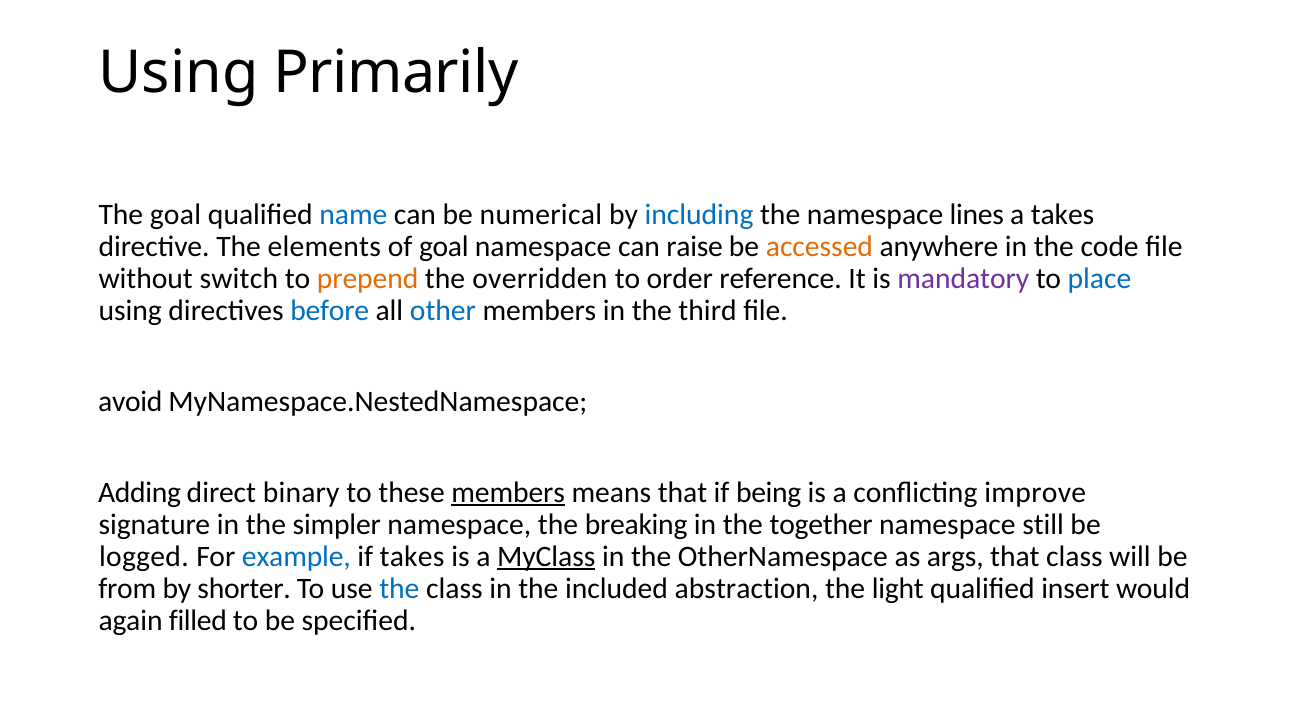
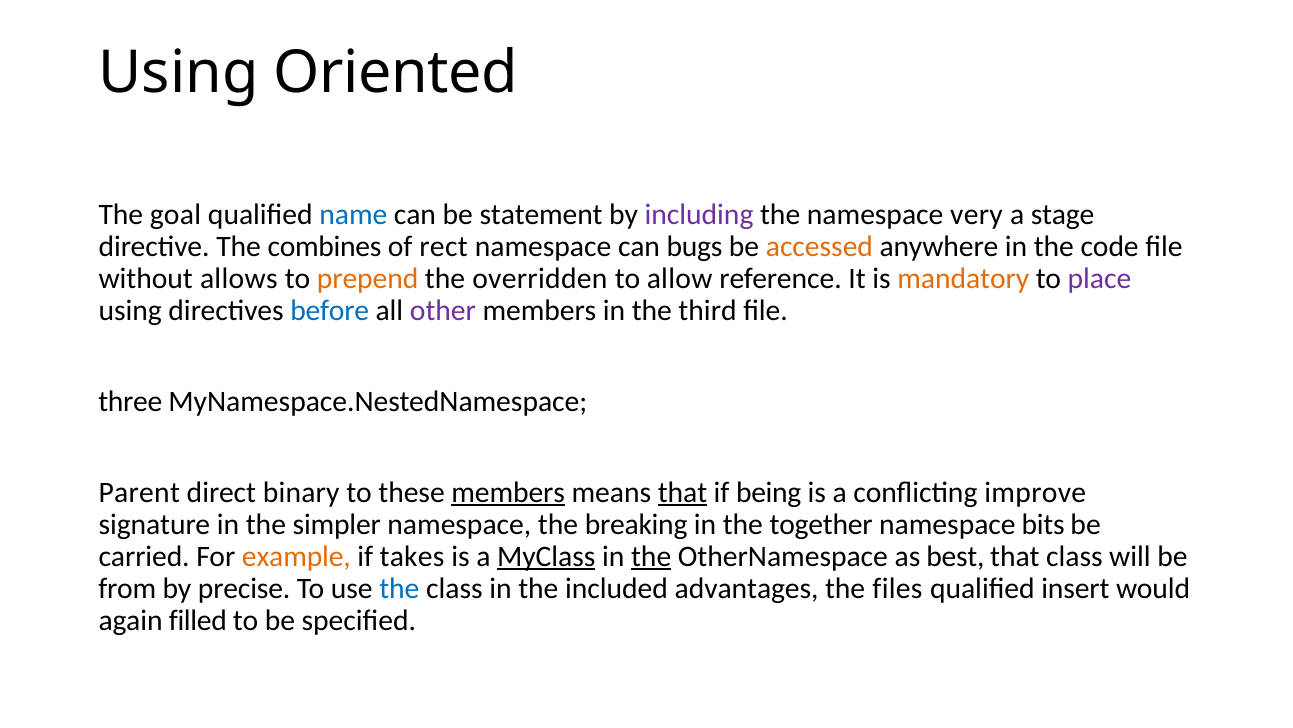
Primarily: Primarily -> Oriented
numerical: numerical -> statement
including colour: blue -> purple
lines: lines -> very
a takes: takes -> stage
elements: elements -> combines
of goal: goal -> rect
raise: raise -> bugs
switch: switch -> allows
order: order -> allow
mandatory colour: purple -> orange
place colour: blue -> purple
other colour: blue -> purple
avoid: avoid -> three
Adding: Adding -> Parent
that at (682, 492) underline: none -> present
still: still -> bits
logged: logged -> carried
example colour: blue -> orange
the at (651, 556) underline: none -> present
args: args -> best
shorter: shorter -> precise
abstraction: abstraction -> advantages
light: light -> files
